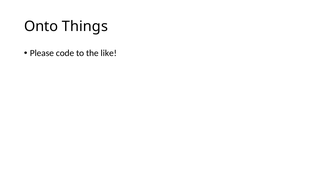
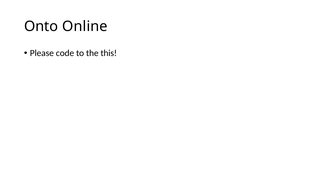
Things: Things -> Online
like: like -> this
